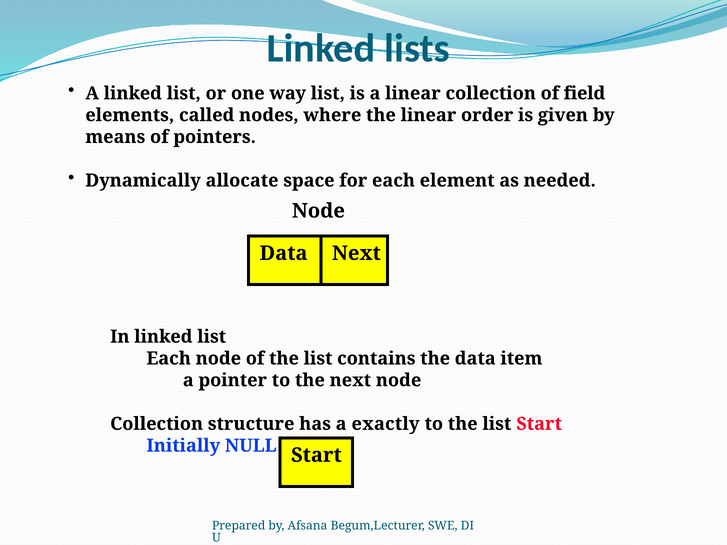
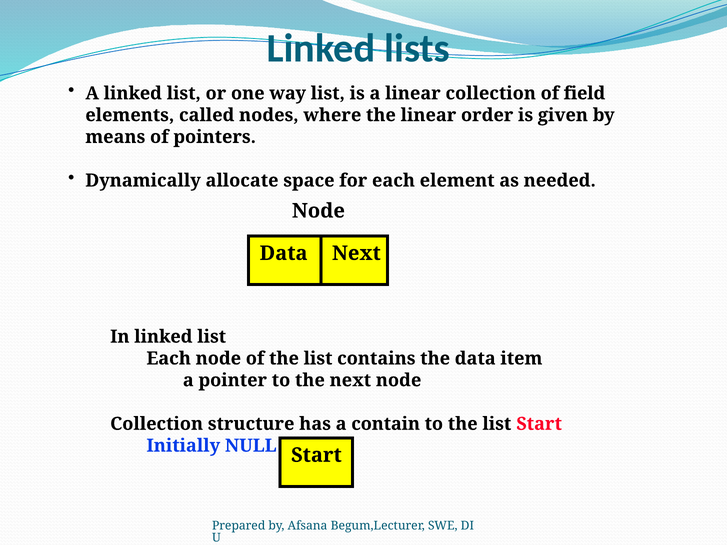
exactly: exactly -> contain
